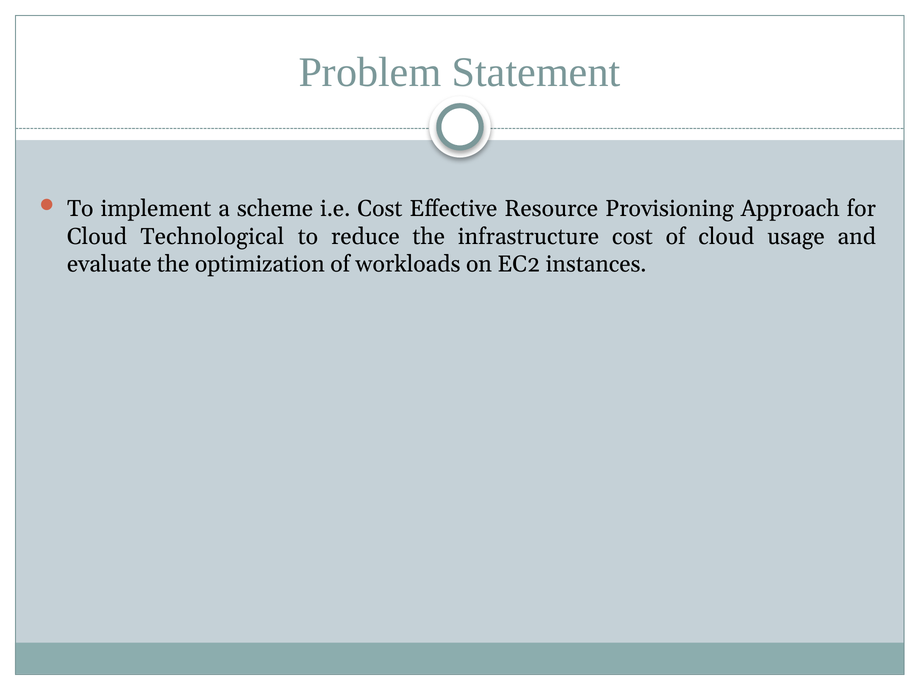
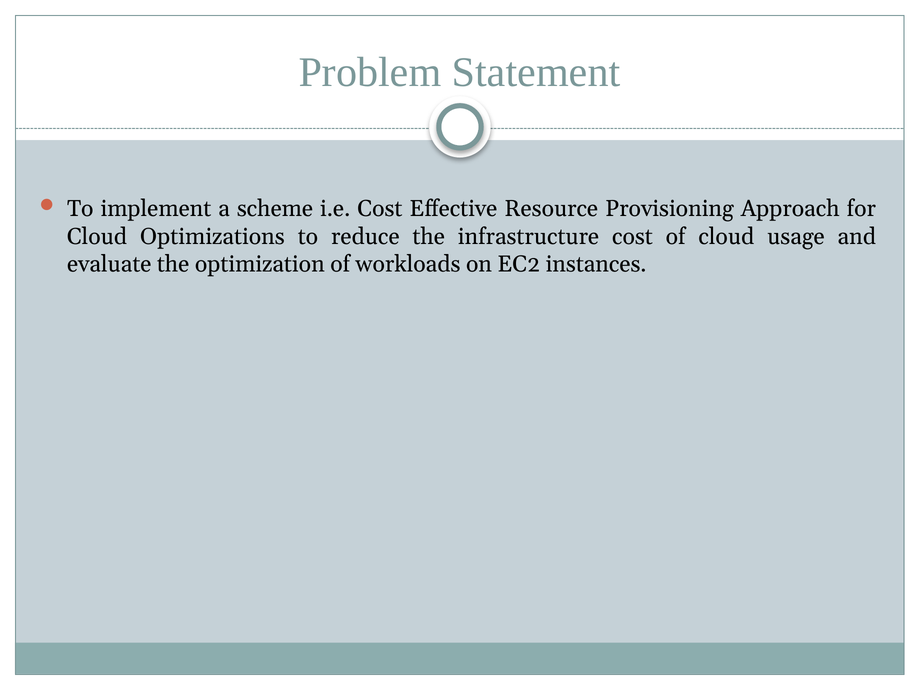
Technological: Technological -> Optimizations
